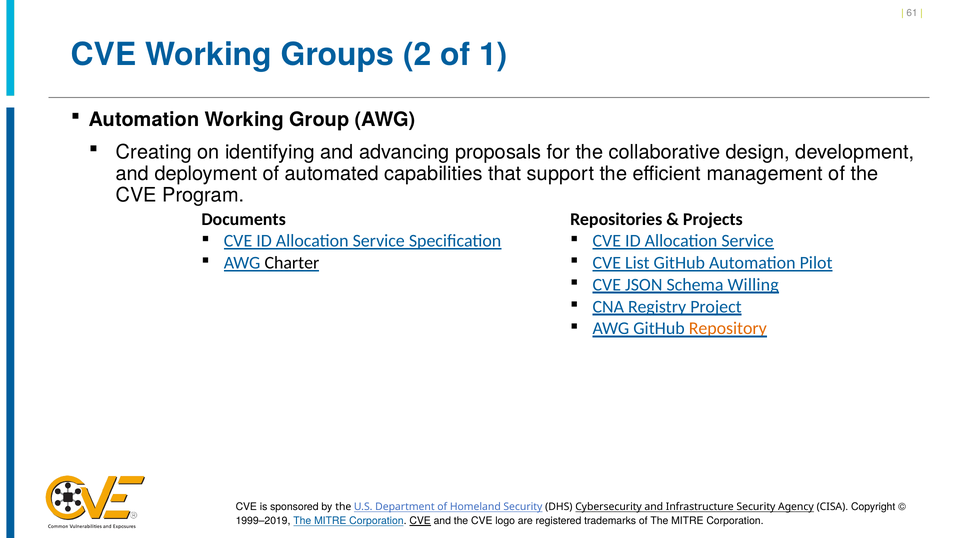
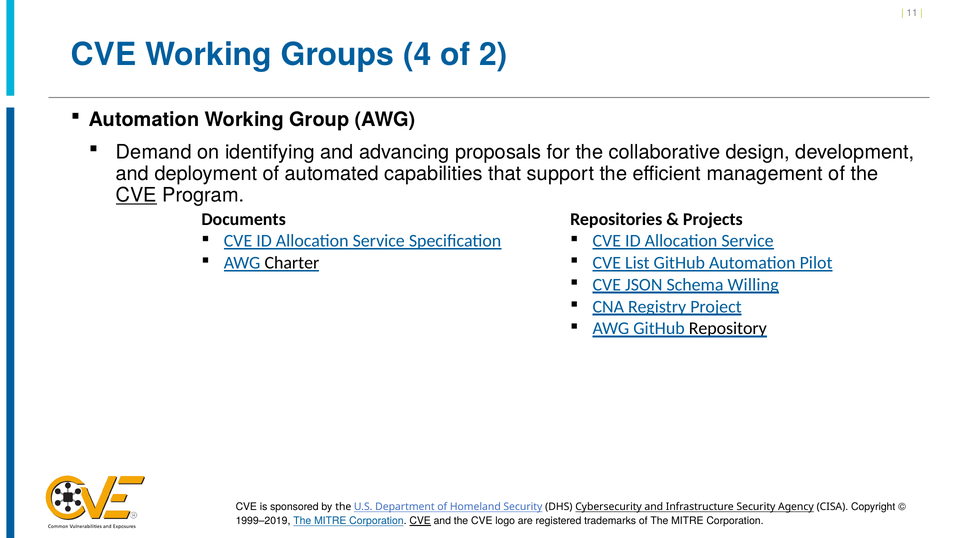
61: 61 -> 11
2: 2 -> 4
1: 1 -> 2
Creating: Creating -> Demand
CVE at (136, 195) underline: none -> present
Repository colour: orange -> black
